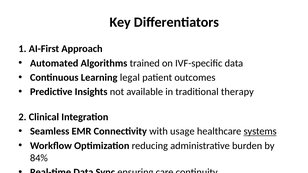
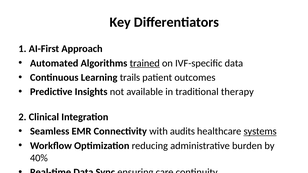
trained underline: none -> present
legal: legal -> trails
usage: usage -> audits
84%: 84% -> 40%
